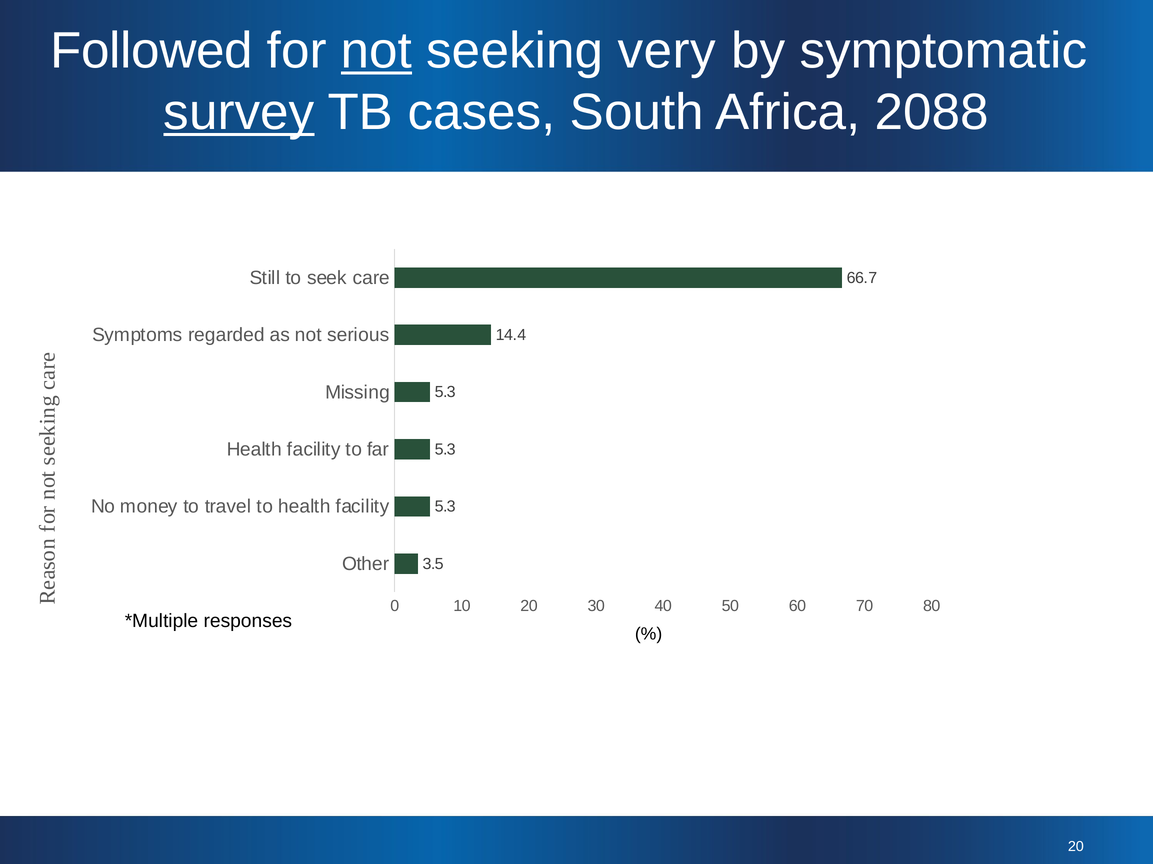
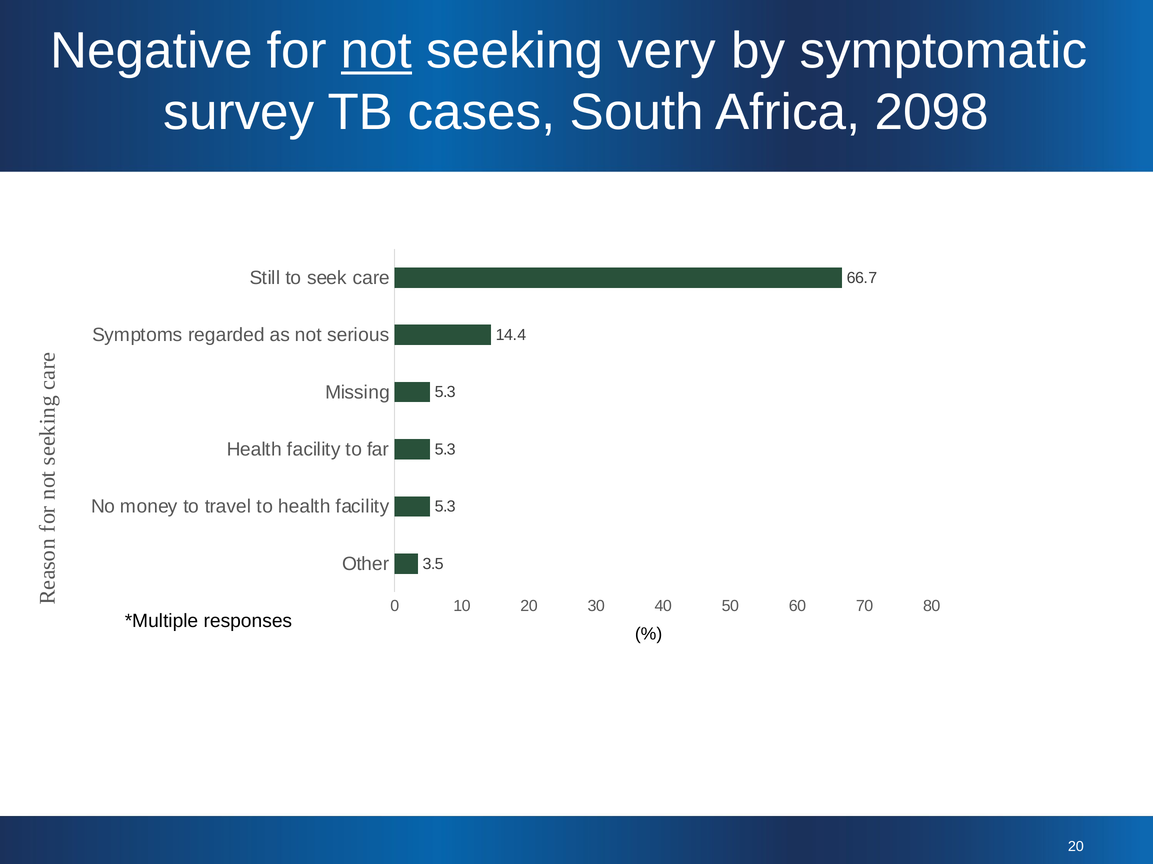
Followed: Followed -> Negative
survey underline: present -> none
2088: 2088 -> 2098
